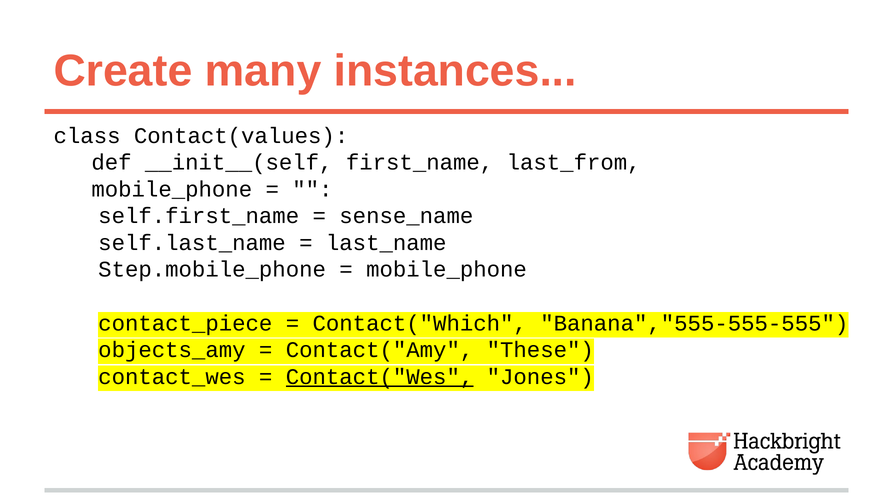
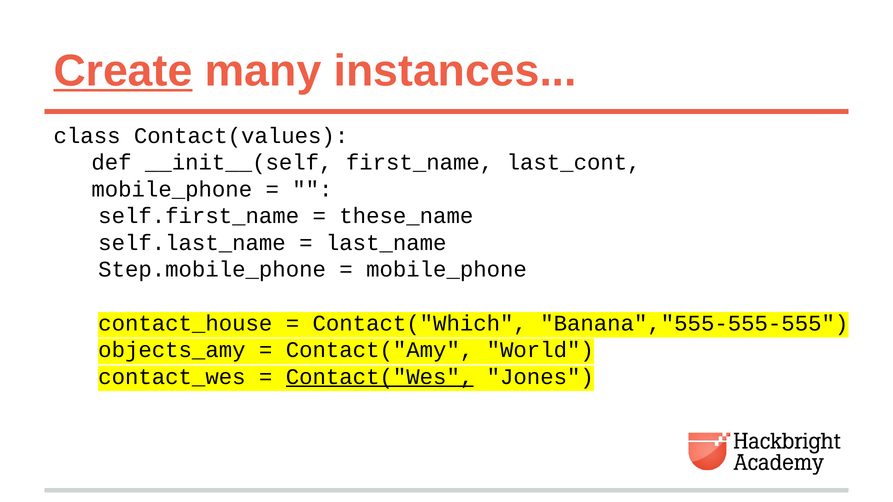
Create underline: none -> present
last_from: last_from -> last_cont
sense_name: sense_name -> these_name
contact_piece: contact_piece -> contact_house
These: These -> World
